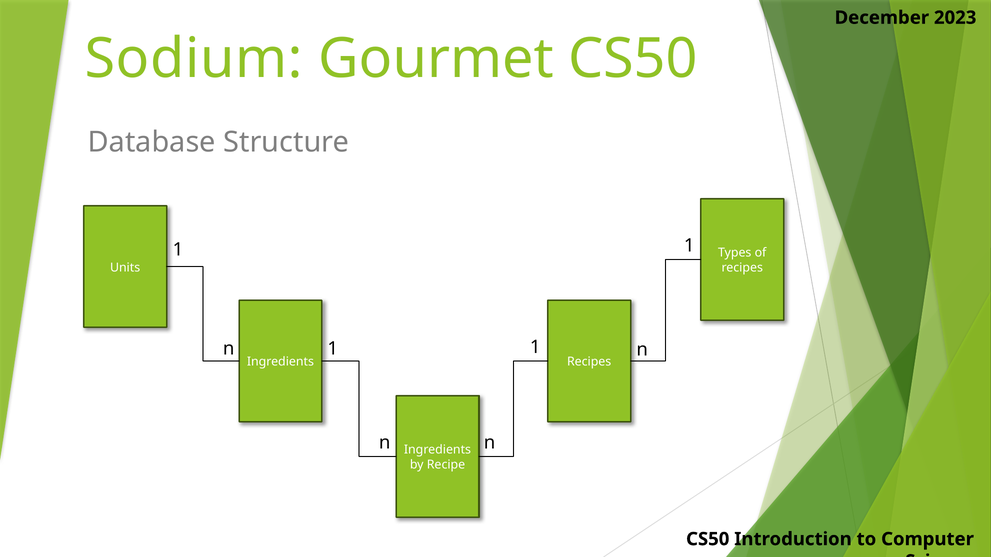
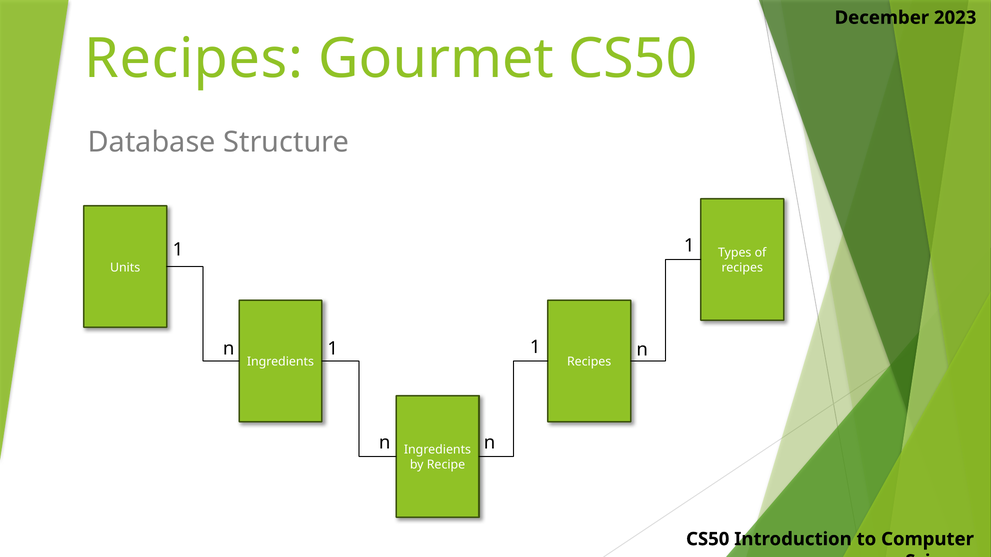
Sodium at (194, 59): Sodium -> Recipes
